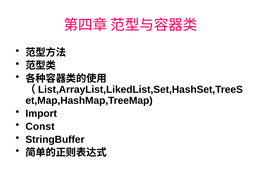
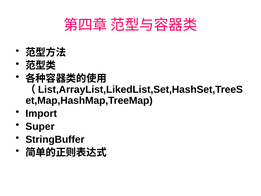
Const: Const -> Super
